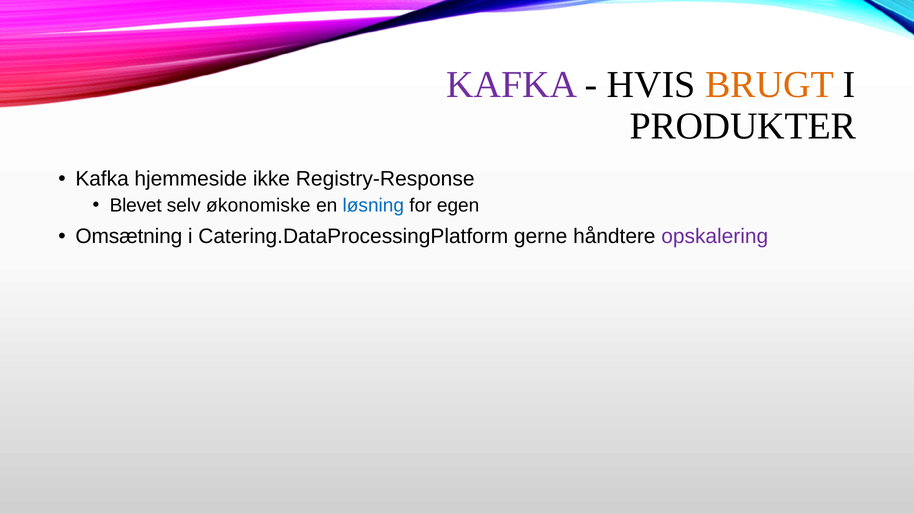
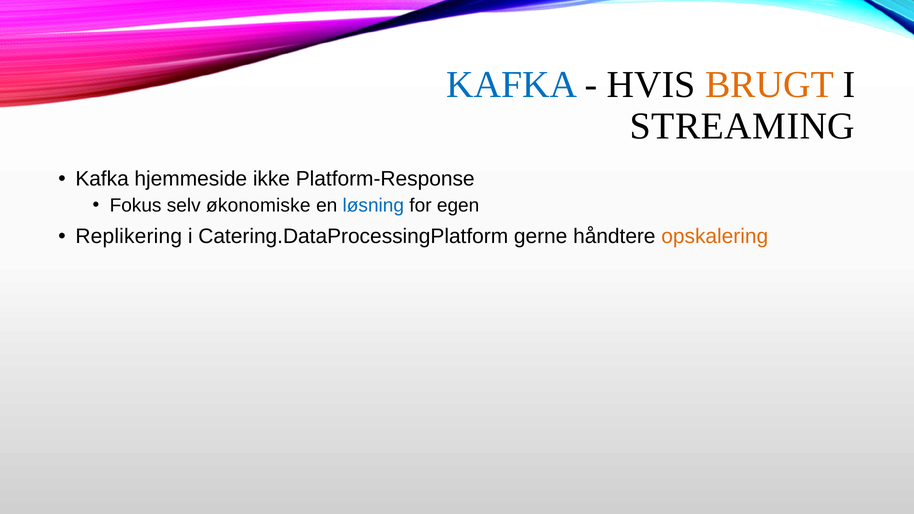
KAFKA at (512, 85) colour: purple -> blue
PRODUKTER: PRODUKTER -> STREAMING
Registry-Response: Registry-Response -> Platform-Response
Blevet: Blevet -> Fokus
Omsætning: Omsætning -> Replikering
opskalering colour: purple -> orange
